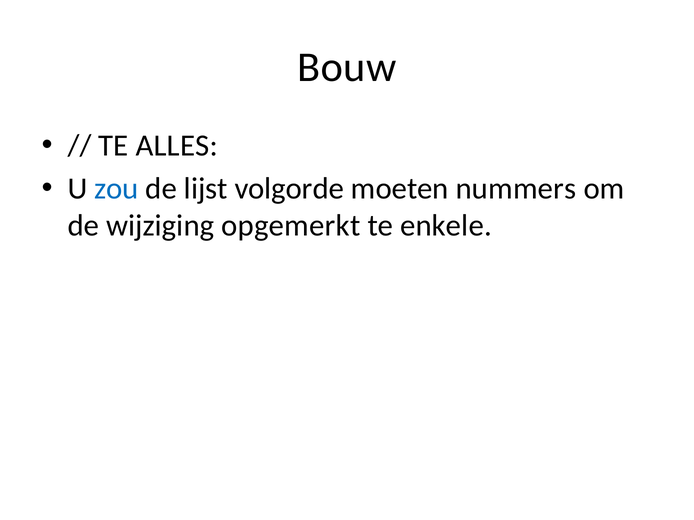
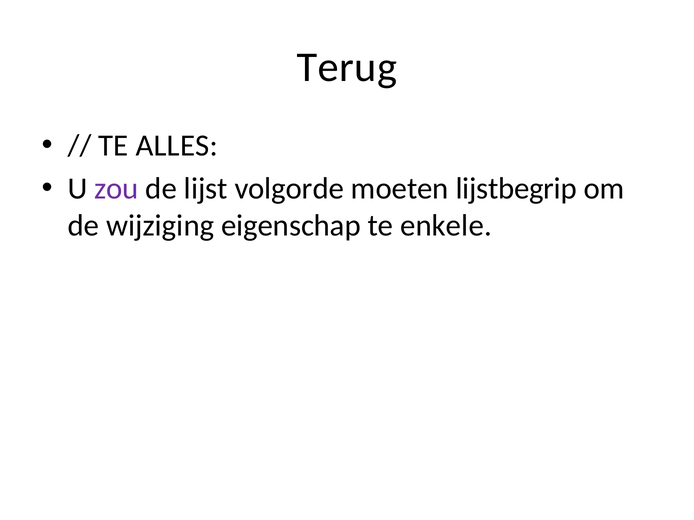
Bouw: Bouw -> Terug
zou colour: blue -> purple
nummers: nummers -> lijstbegrip
opgemerkt: opgemerkt -> eigenschap
